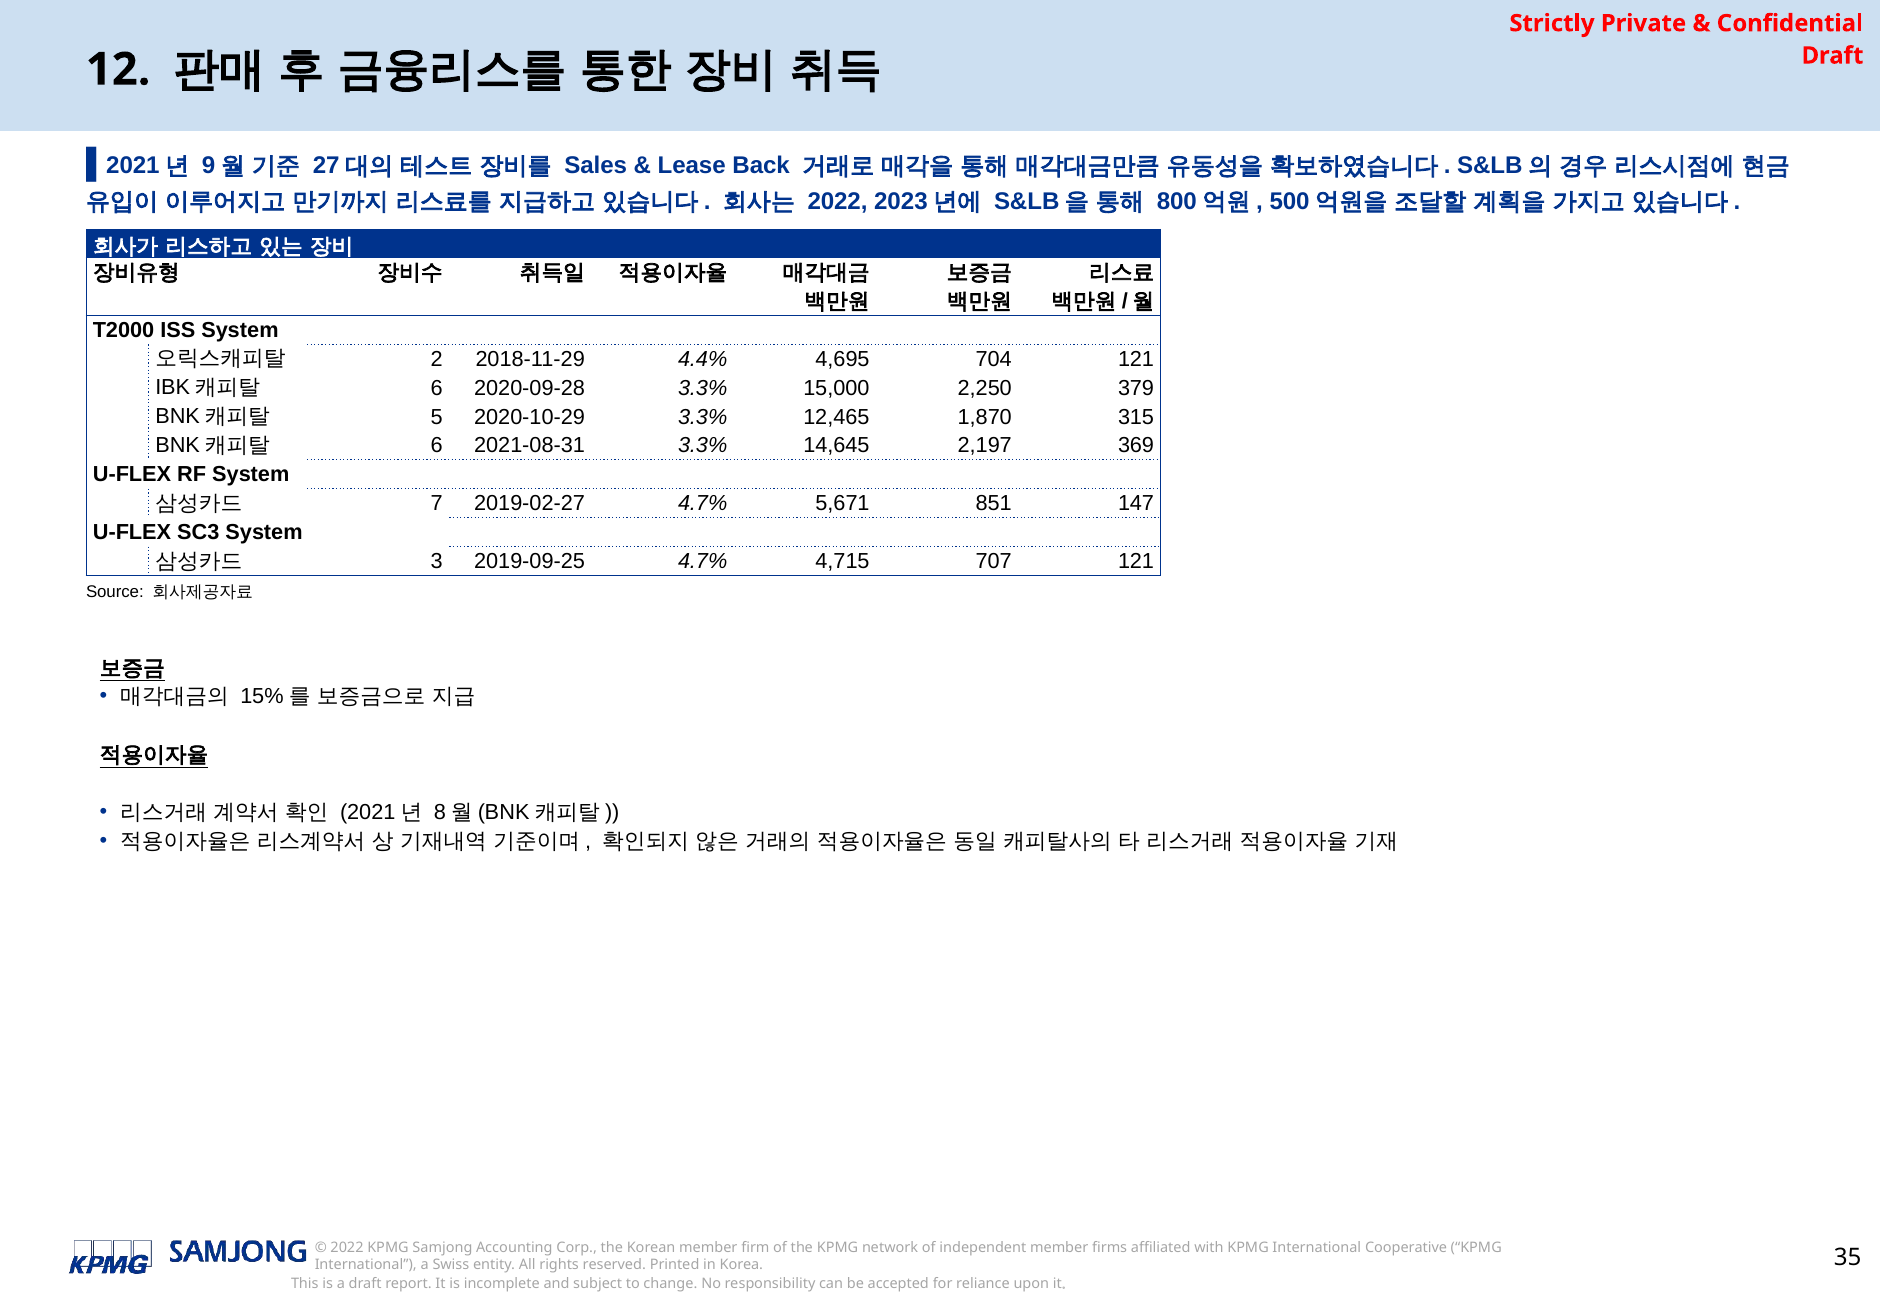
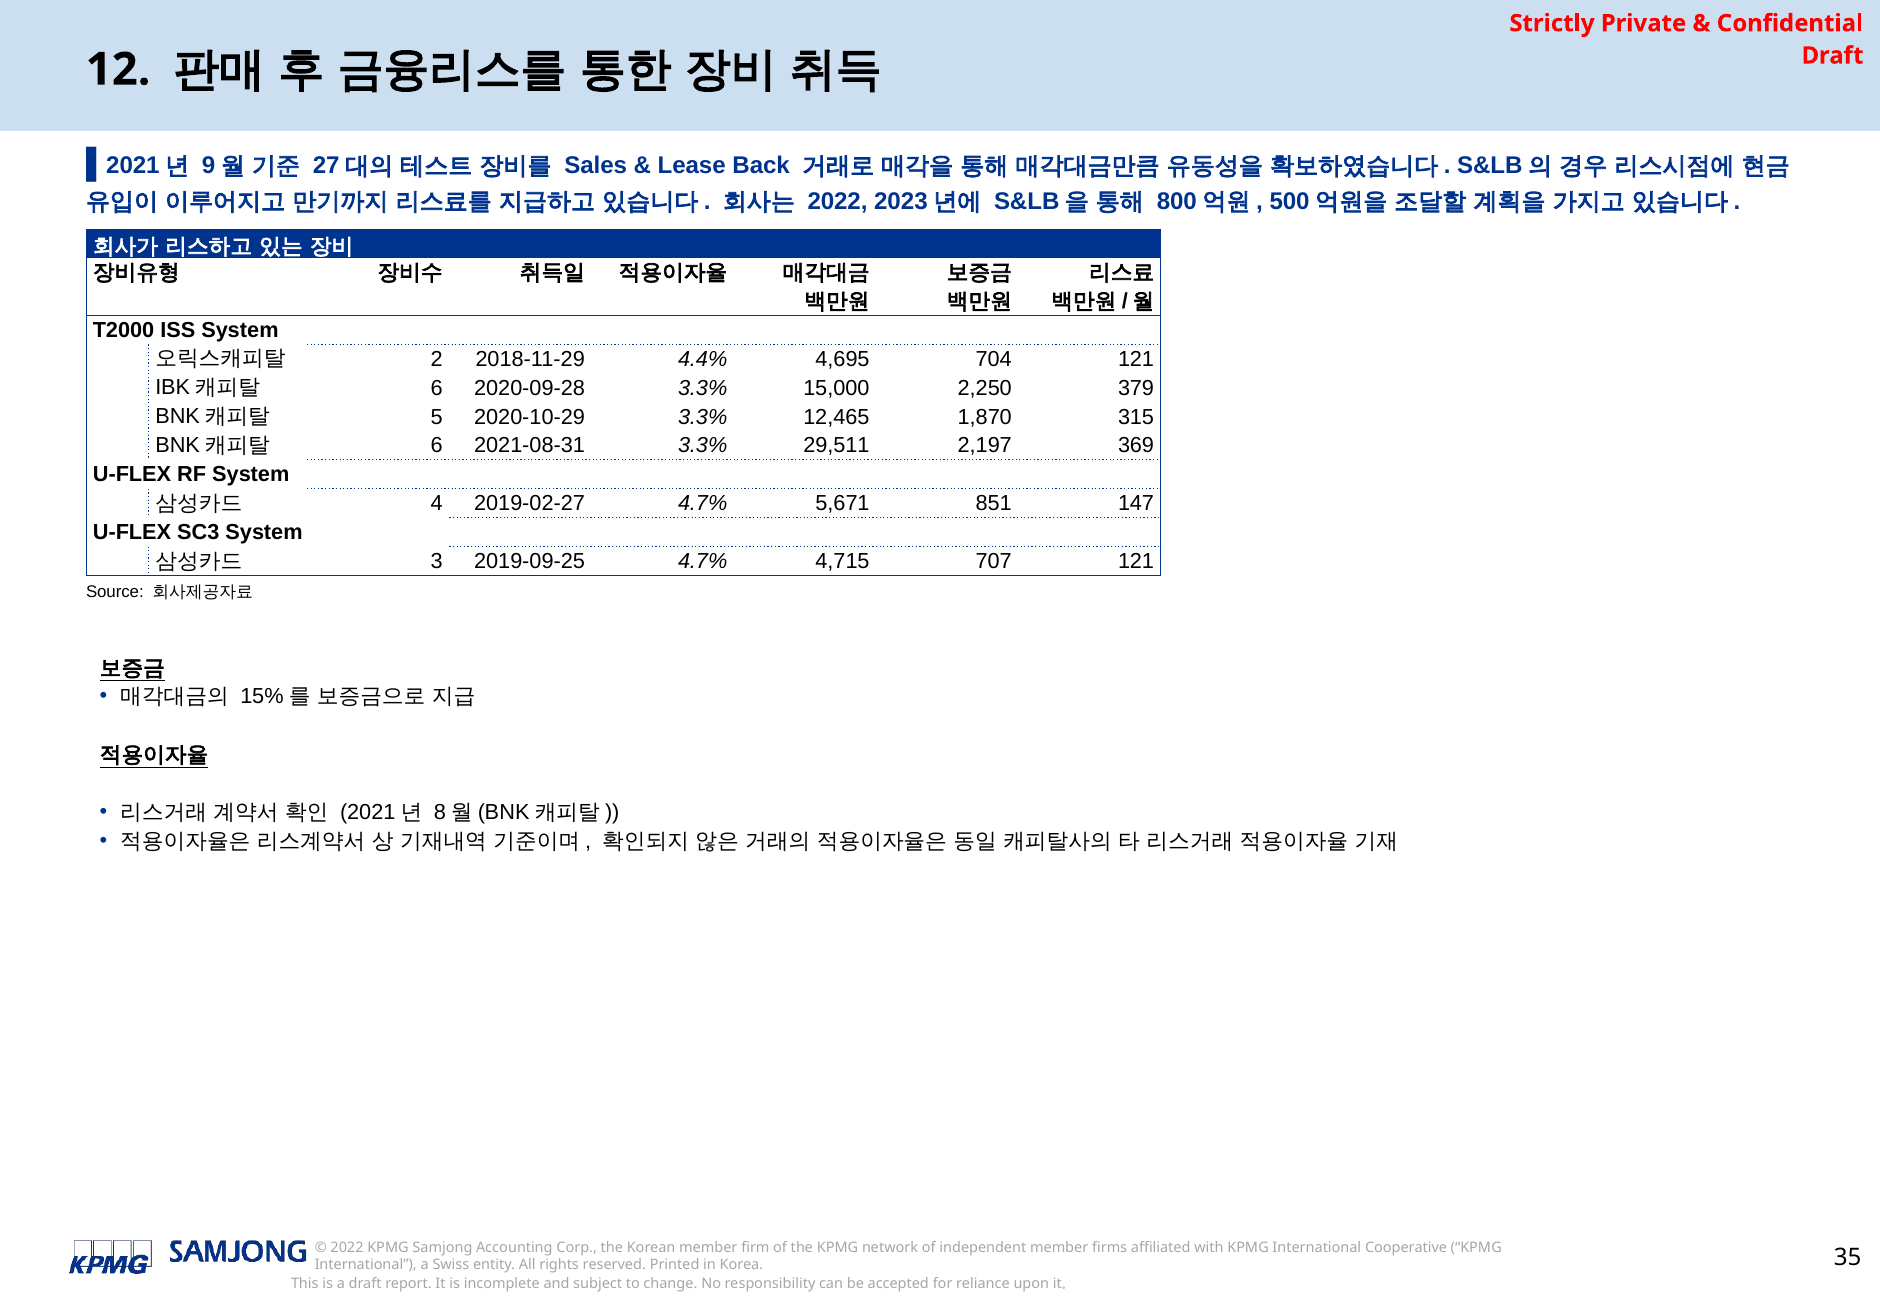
14,645: 14,645 -> 29,511
7: 7 -> 4
